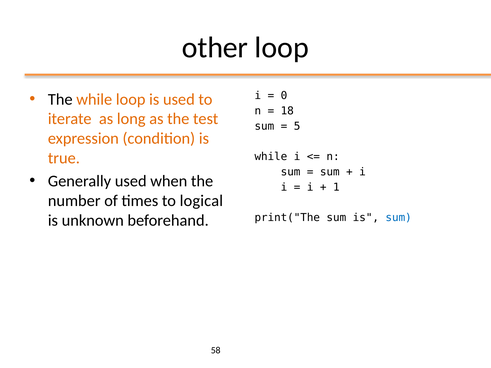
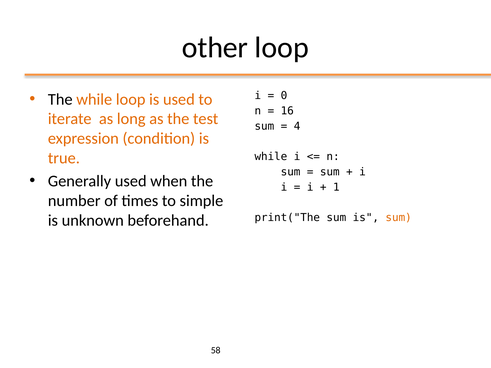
18: 18 -> 16
5: 5 -> 4
logical: logical -> simple
sum at (399, 218) colour: blue -> orange
